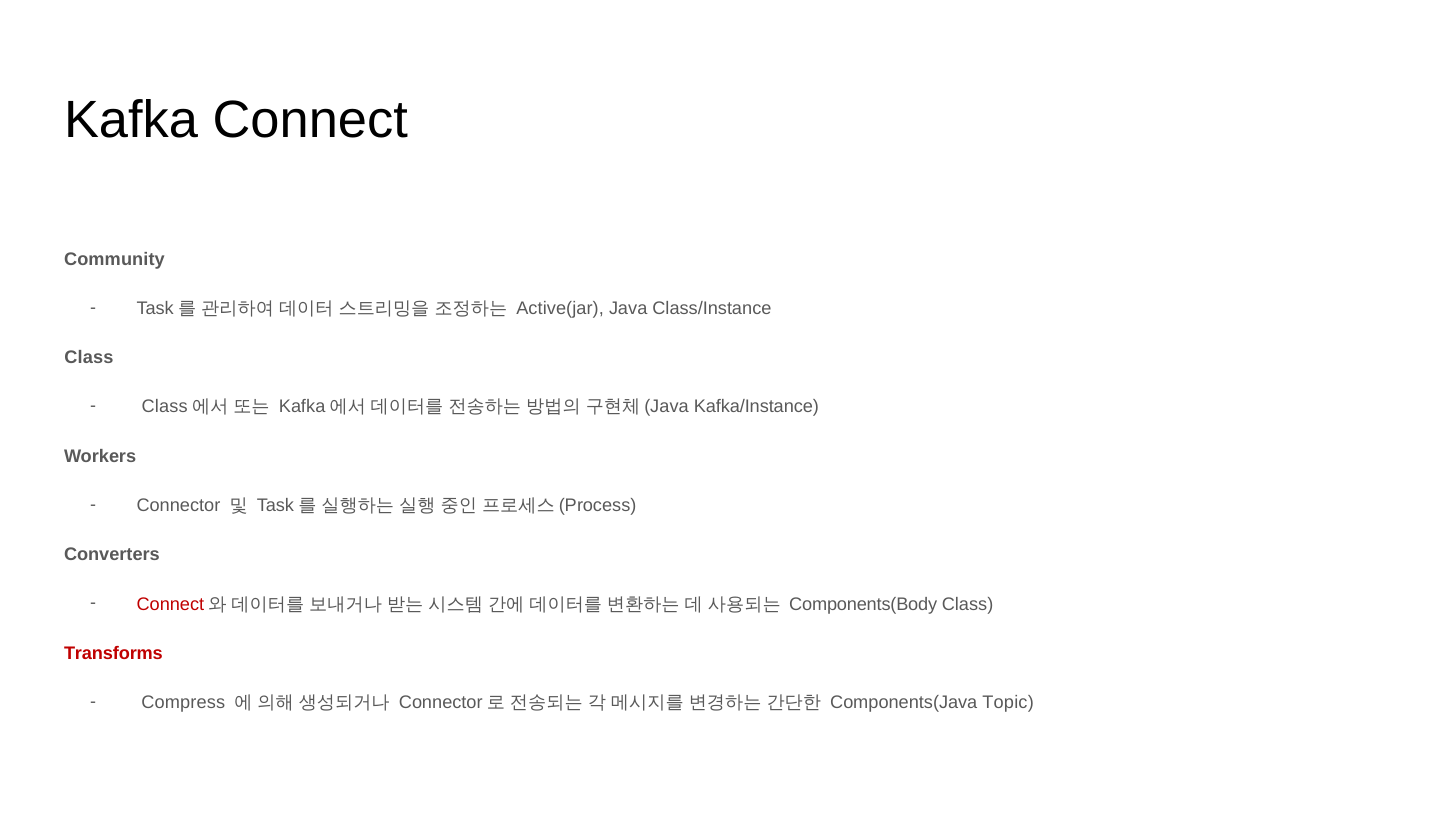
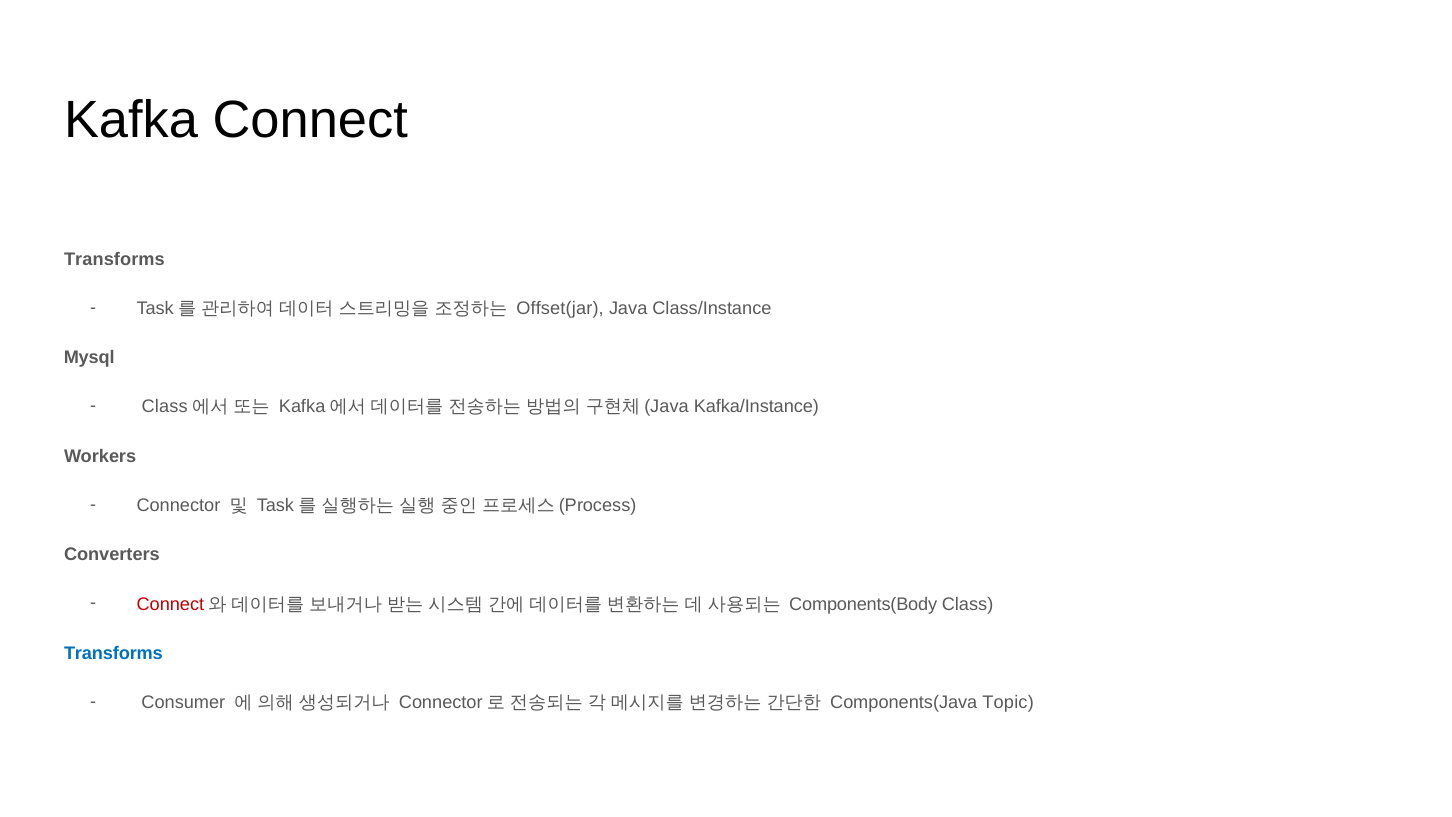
Community at (114, 259): Community -> Transforms
Active(jar: Active(jar -> Offset(jar
Class at (89, 358): Class -> Mysql
Transforms at (113, 653) colour: red -> blue
Compress: Compress -> Consumer
